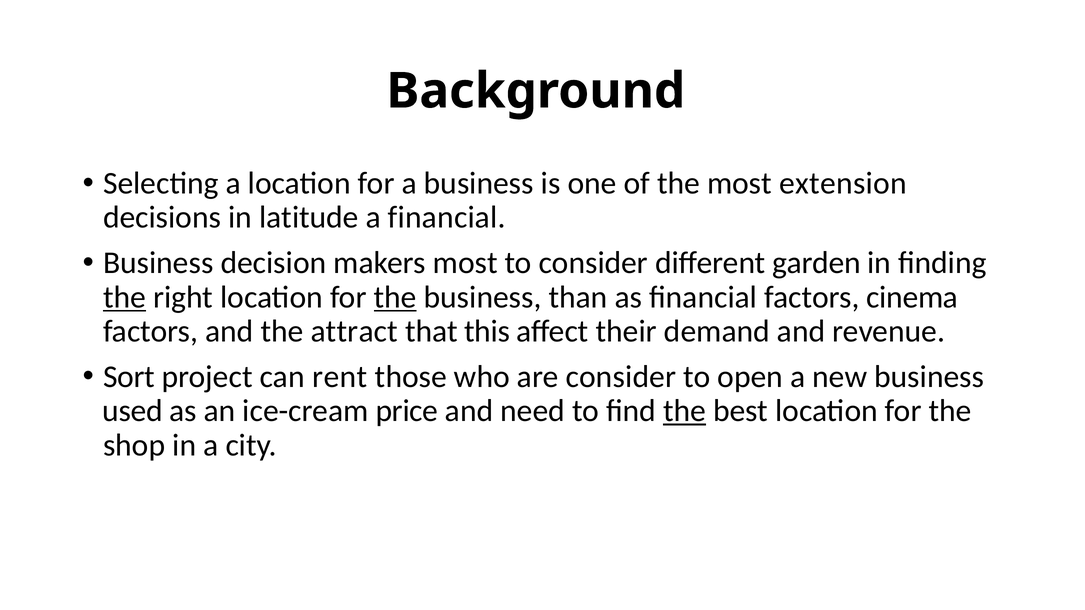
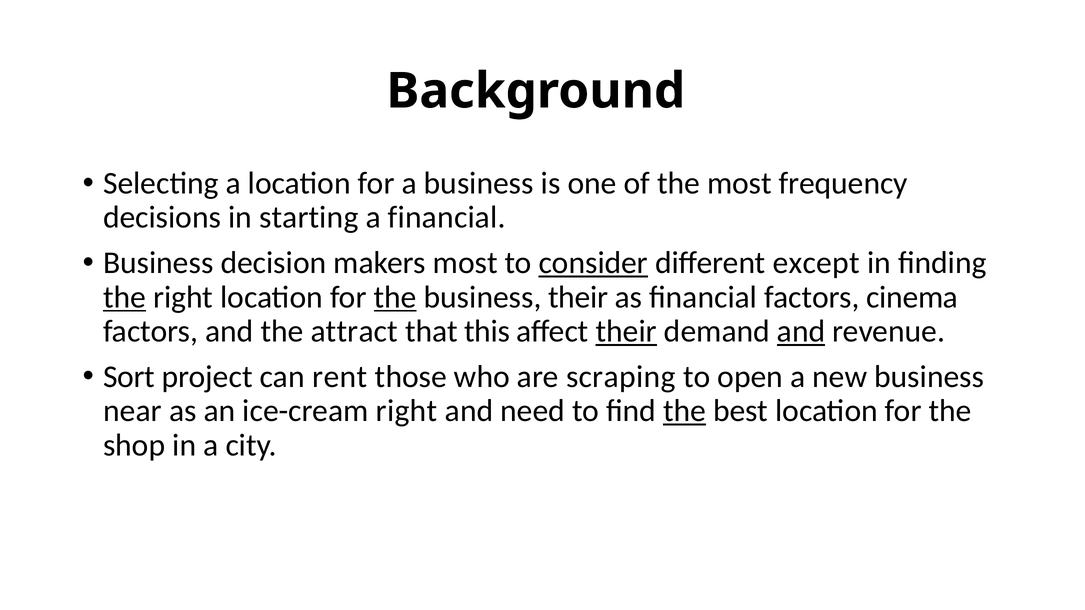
extension: extension -> frequency
latitude: latitude -> starting
consider at (593, 263) underline: none -> present
garden: garden -> except
business than: than -> their
their at (626, 331) underline: none -> present
and at (801, 331) underline: none -> present
are consider: consider -> scraping
used: used -> near
ice-cream price: price -> right
